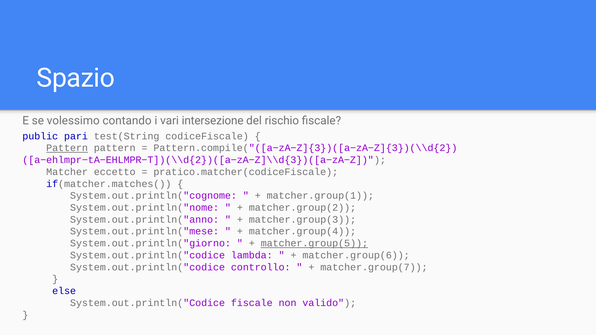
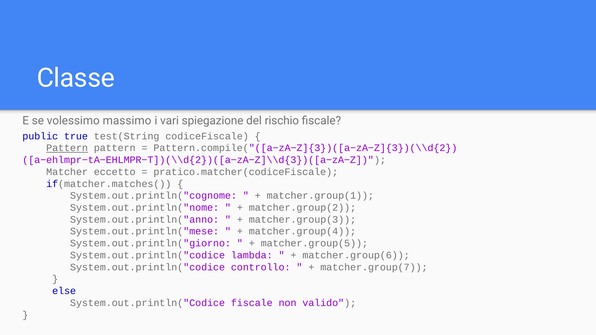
Spazio: Spazio -> Classe
contando: contando -> massimo
intersezione: intersezione -> spiegazione
pari: pari -> true
matcher.group(5 underline: present -> none
